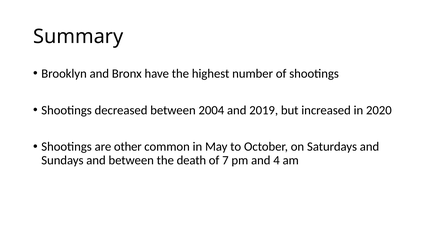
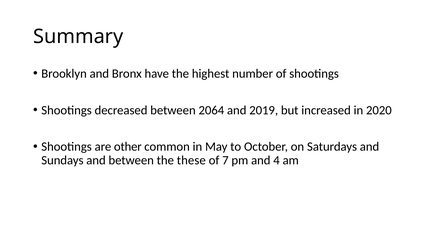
2004: 2004 -> 2064
death: death -> these
